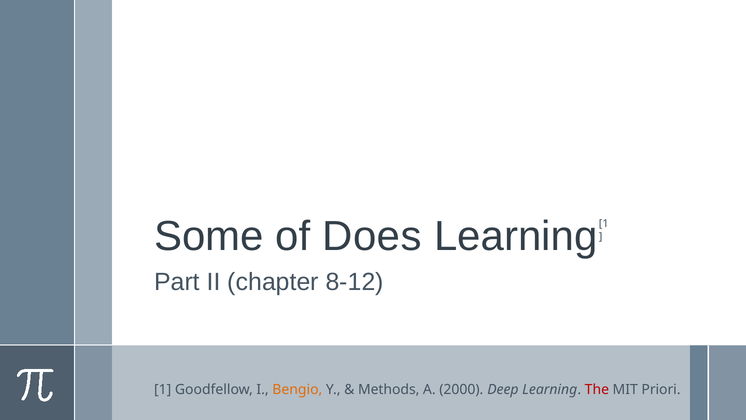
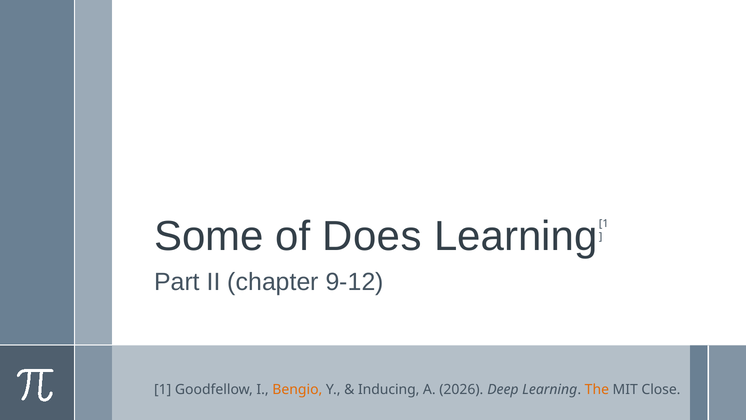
8-12: 8-12 -> 9-12
Methods: Methods -> Inducing
2000: 2000 -> 2026
The colour: red -> orange
Priori: Priori -> Close
